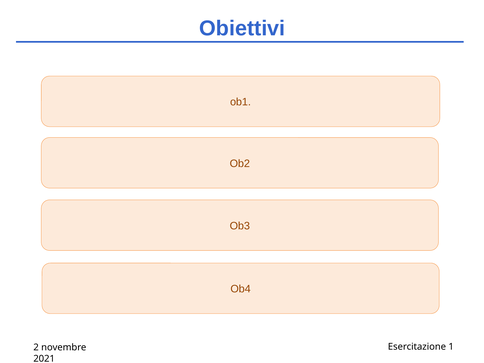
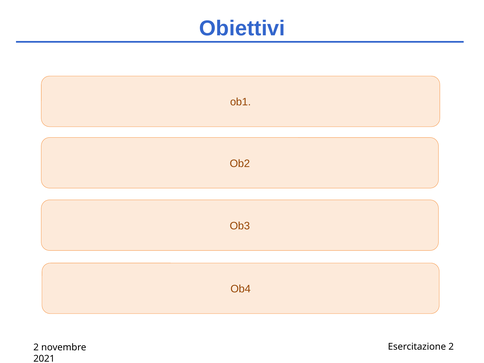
Esercitazione 1: 1 -> 2
